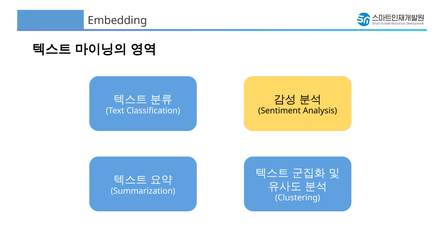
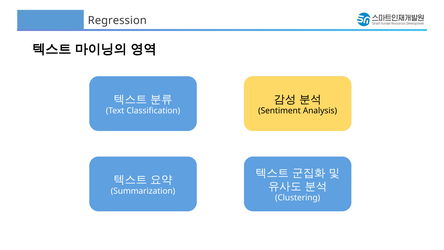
Embedding: Embedding -> Regression
